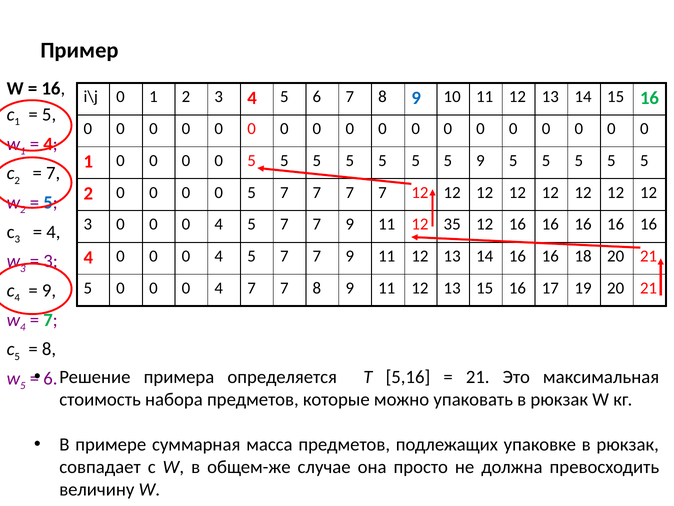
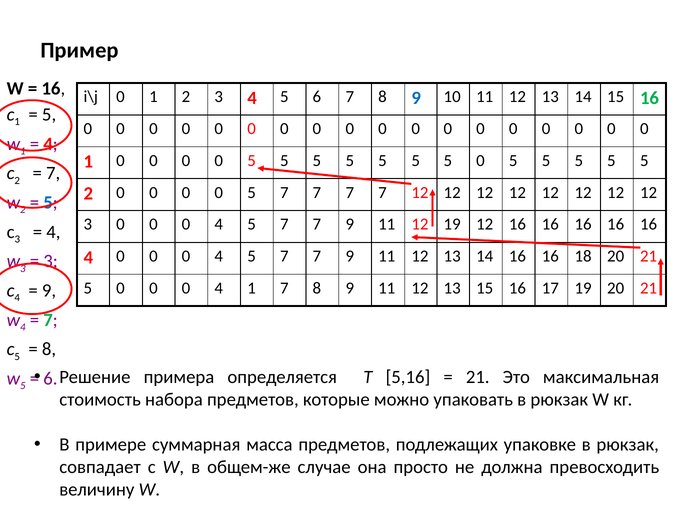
5 5 9: 9 -> 0
12 35: 35 -> 19
4 7: 7 -> 1
